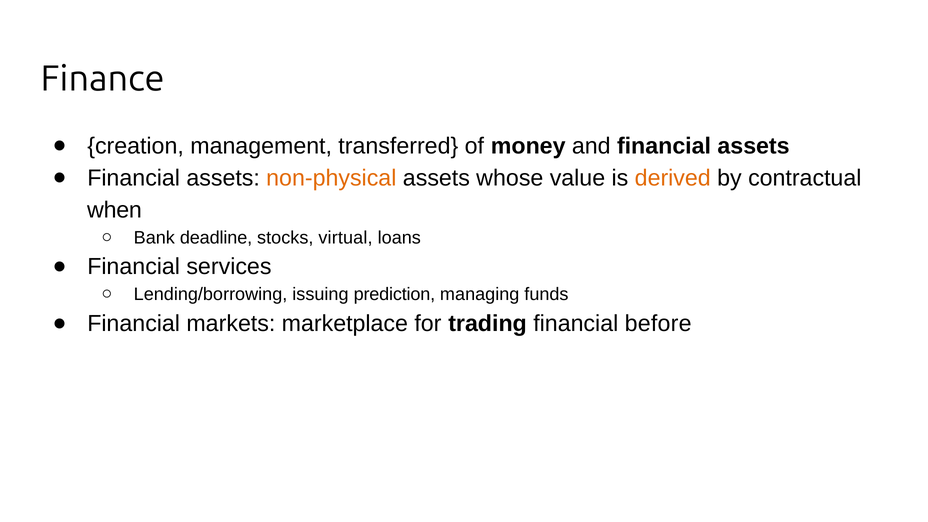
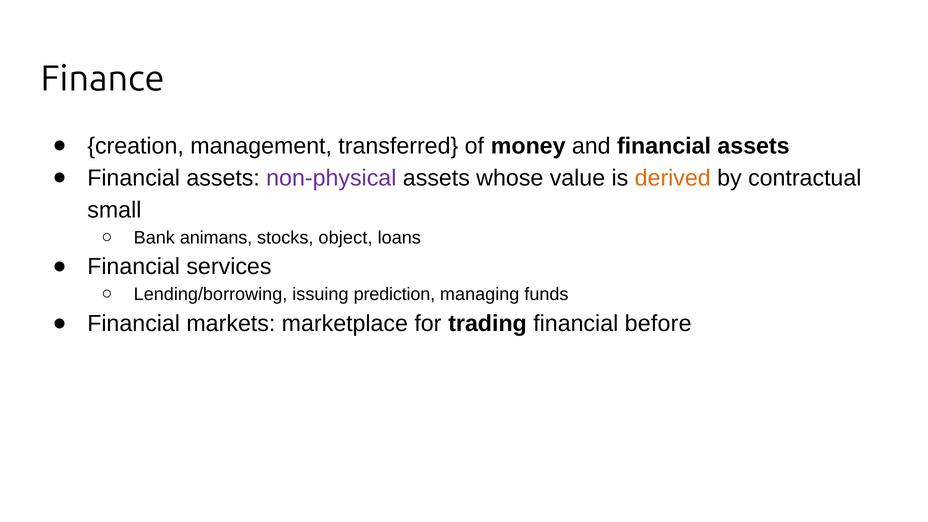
non-physical colour: orange -> purple
when: when -> small
deadline: deadline -> animans
virtual: virtual -> object
